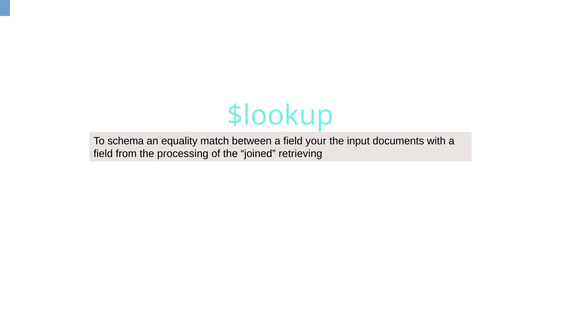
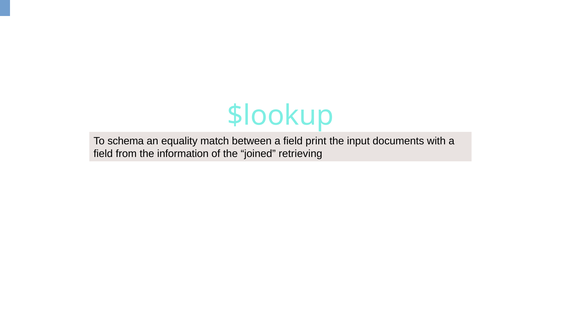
your: your -> print
processing: processing -> information
